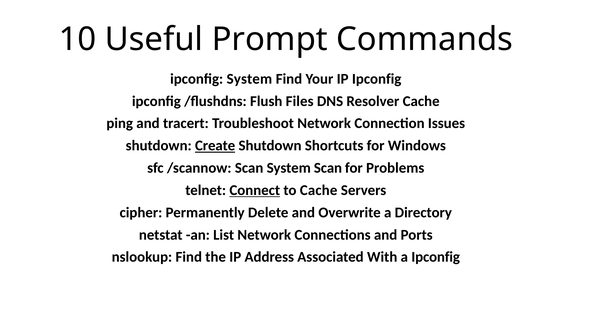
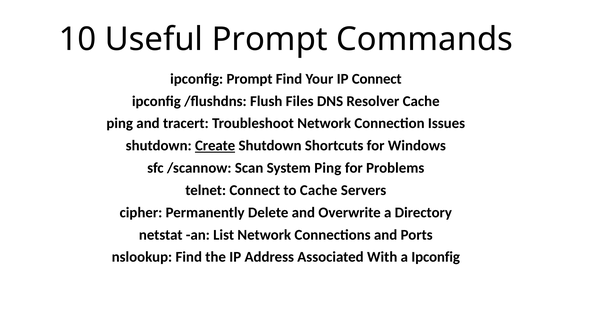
ipconfig System: System -> Prompt
IP Ipconfig: Ipconfig -> Connect
System Scan: Scan -> Ping
Connect at (255, 190) underline: present -> none
